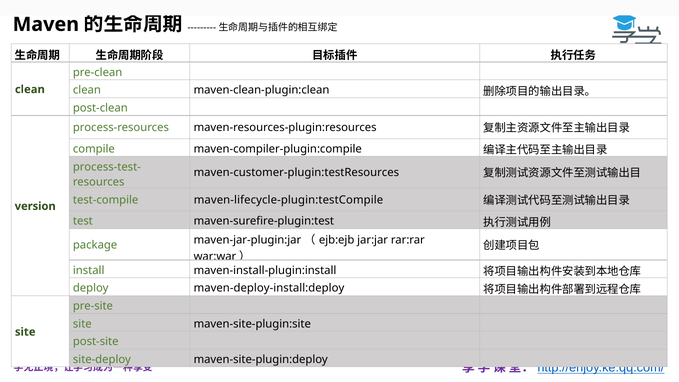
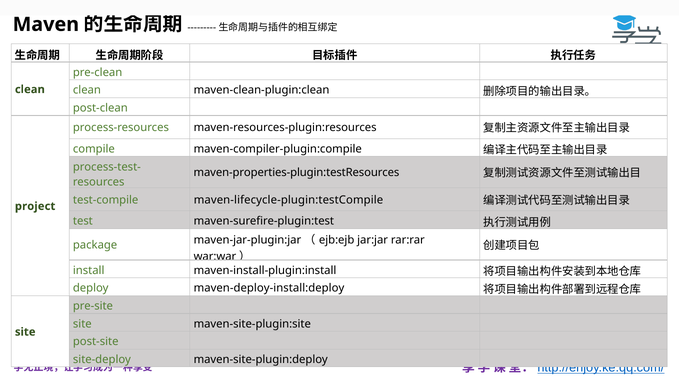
maven-customer-plugin:testResources: maven-customer-plugin:testResources -> maven-properties-plugin:testResources
version: version -> project
